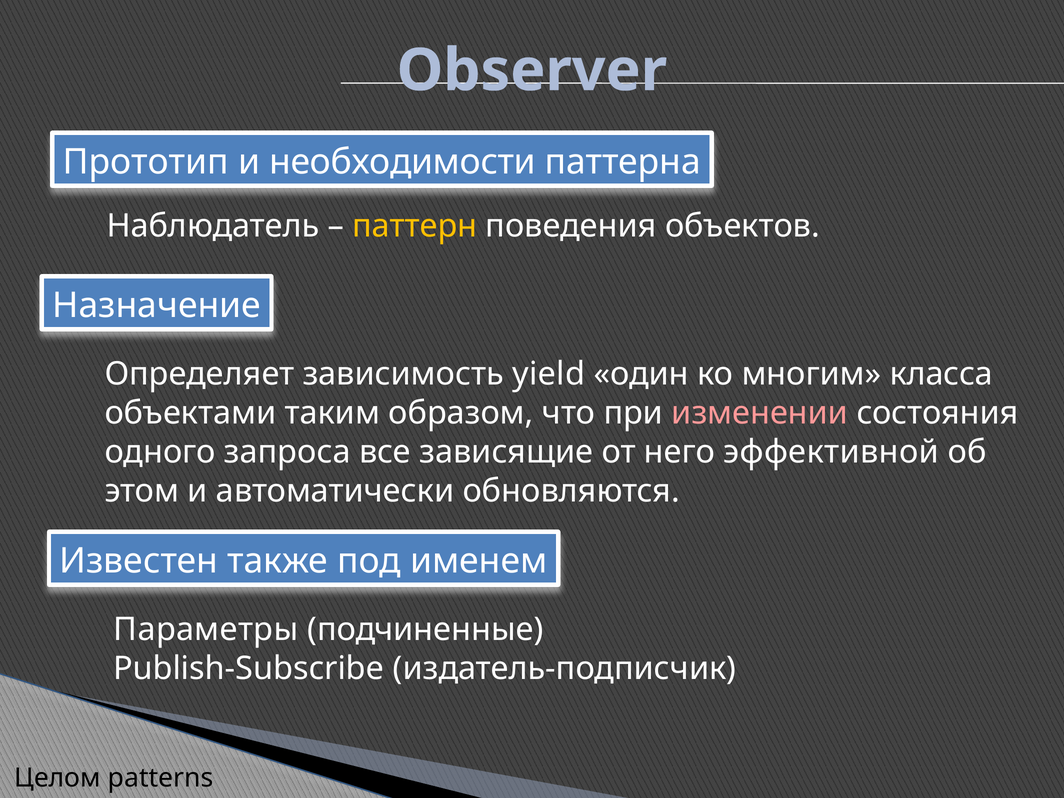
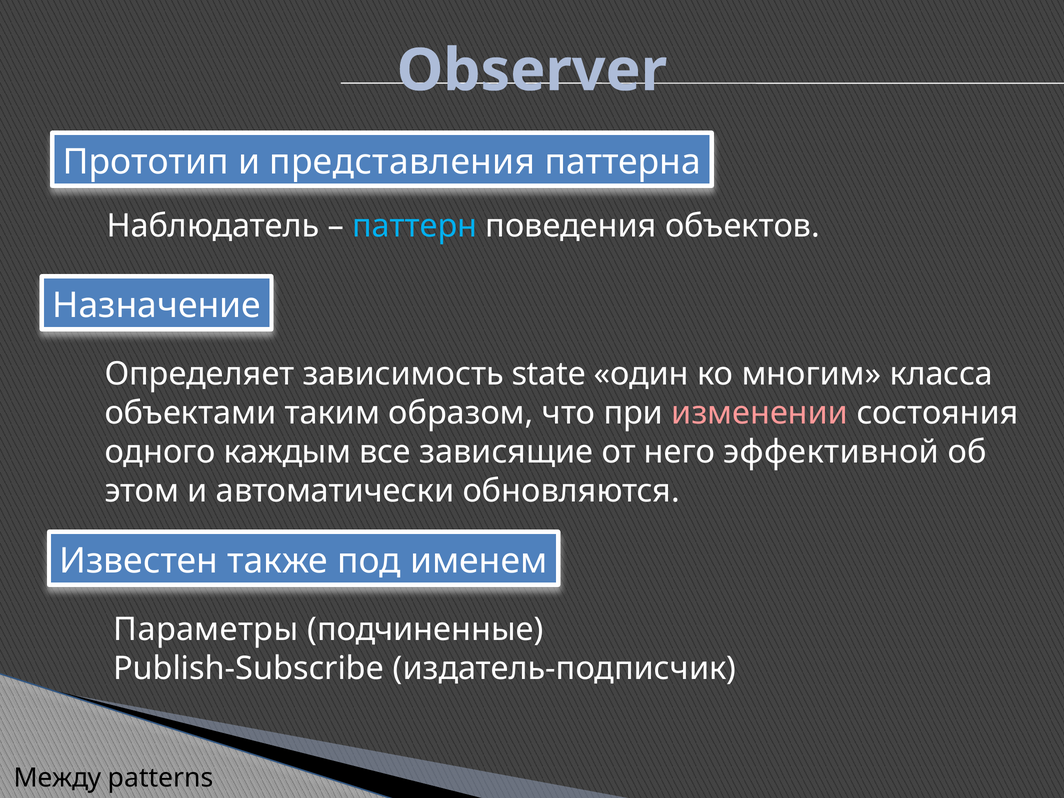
необходимости: необходимости -> представления
паттерн colour: yellow -> light blue
yield: yield -> state
запроса: запроса -> каждым
Целом: Целом -> Между
